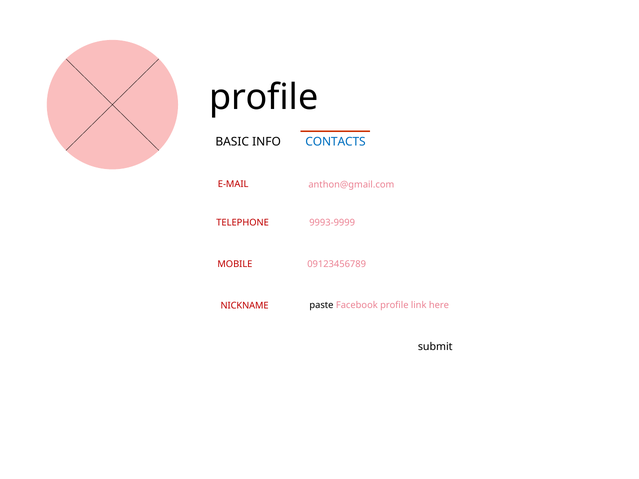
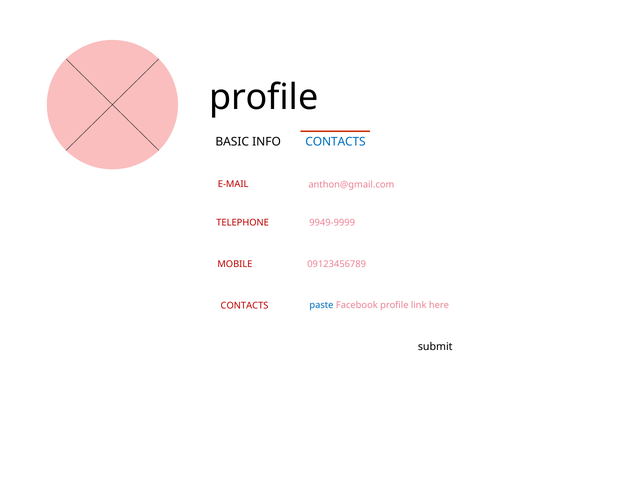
9993-9999: 9993-9999 -> 9949-9999
paste colour: black -> blue
NICKNAME at (245, 306): NICKNAME -> CONTACTS
